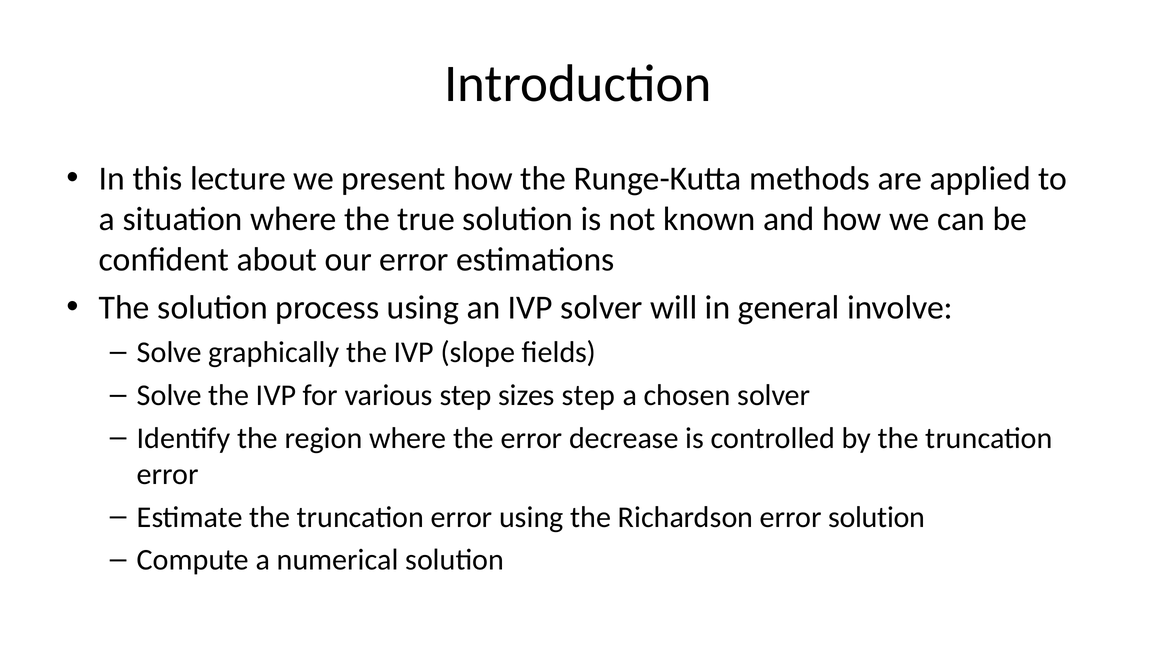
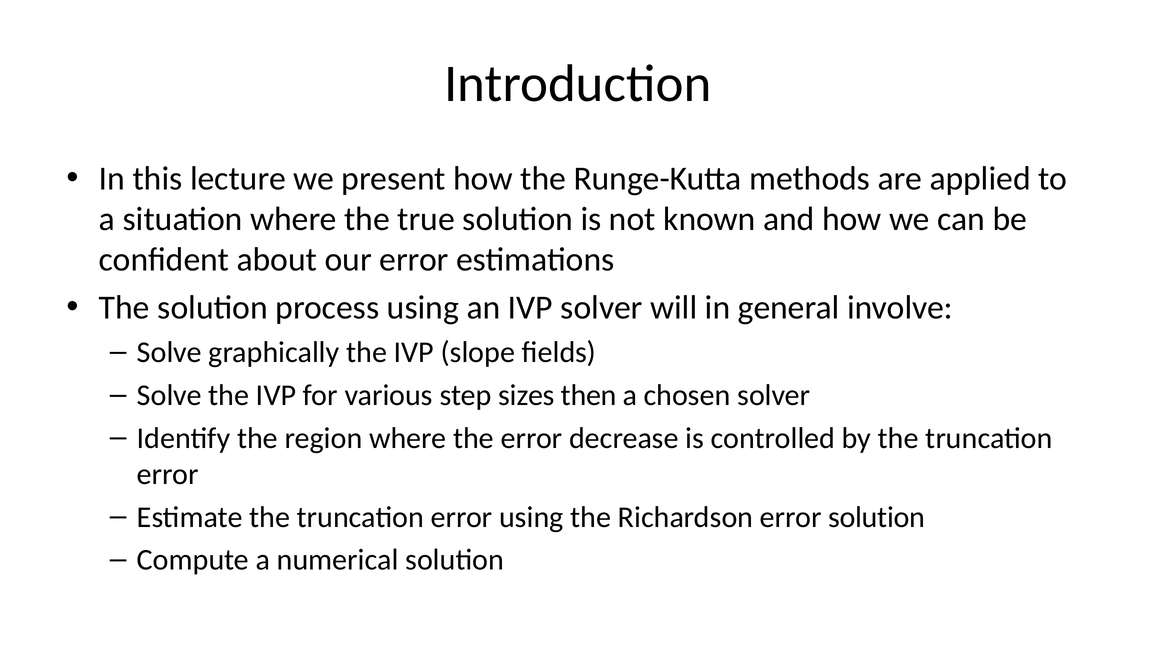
sizes step: step -> then
